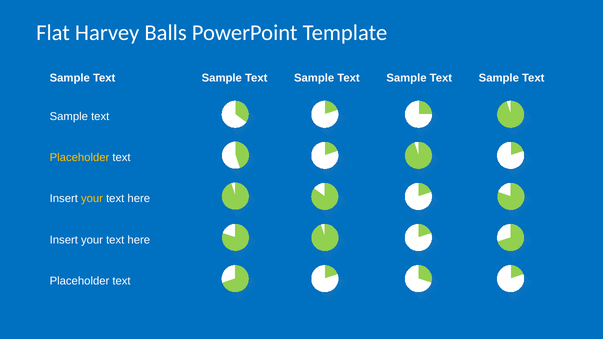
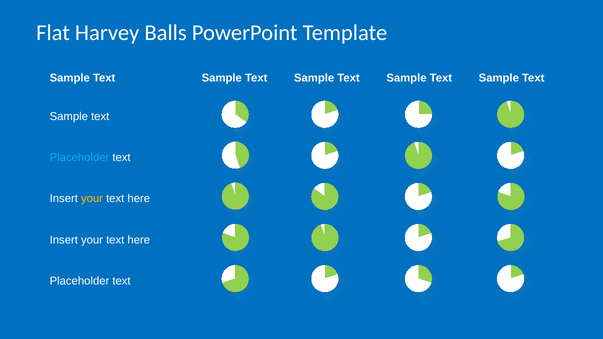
Placeholder at (80, 158) colour: yellow -> light blue
